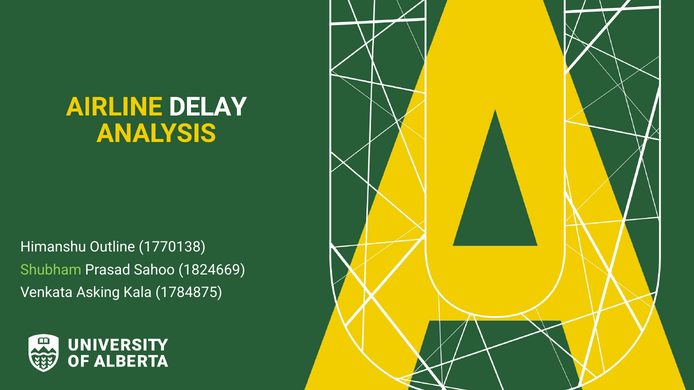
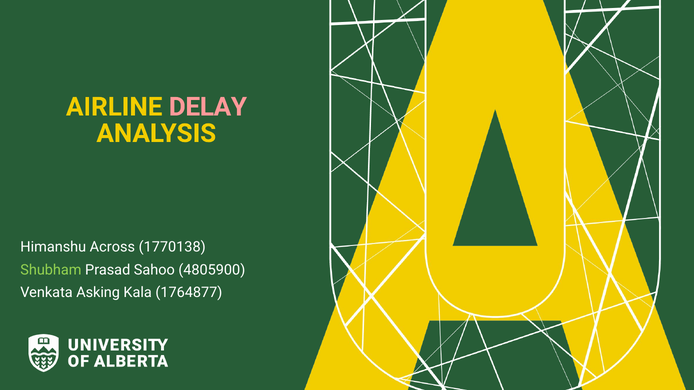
DELAY colour: white -> pink
Outline: Outline -> Across
1824669: 1824669 -> 4805900
1784875: 1784875 -> 1764877
